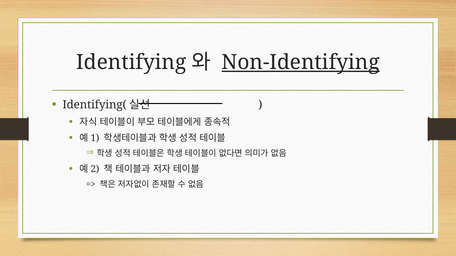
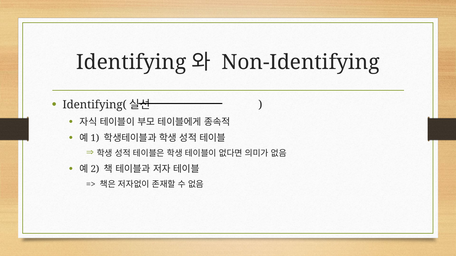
Non-Identifying underline: present -> none
